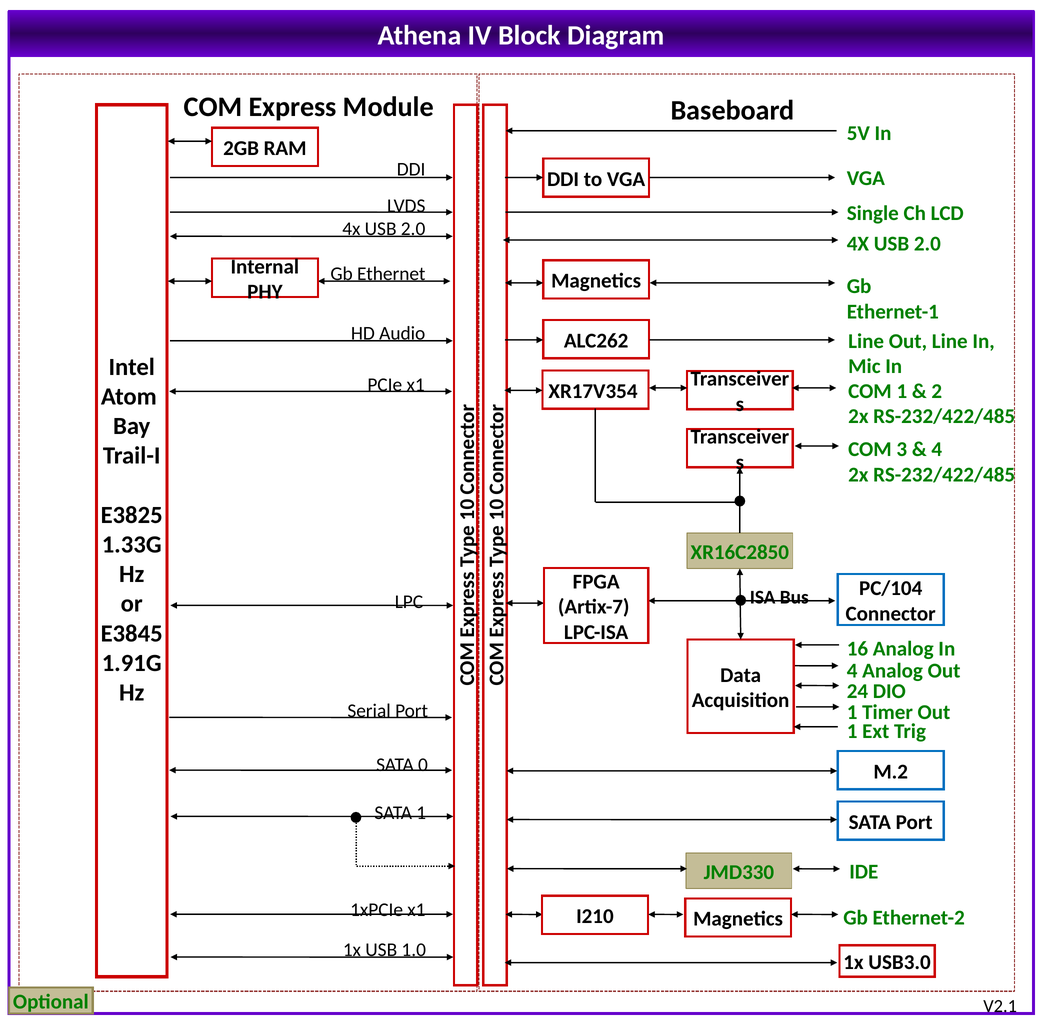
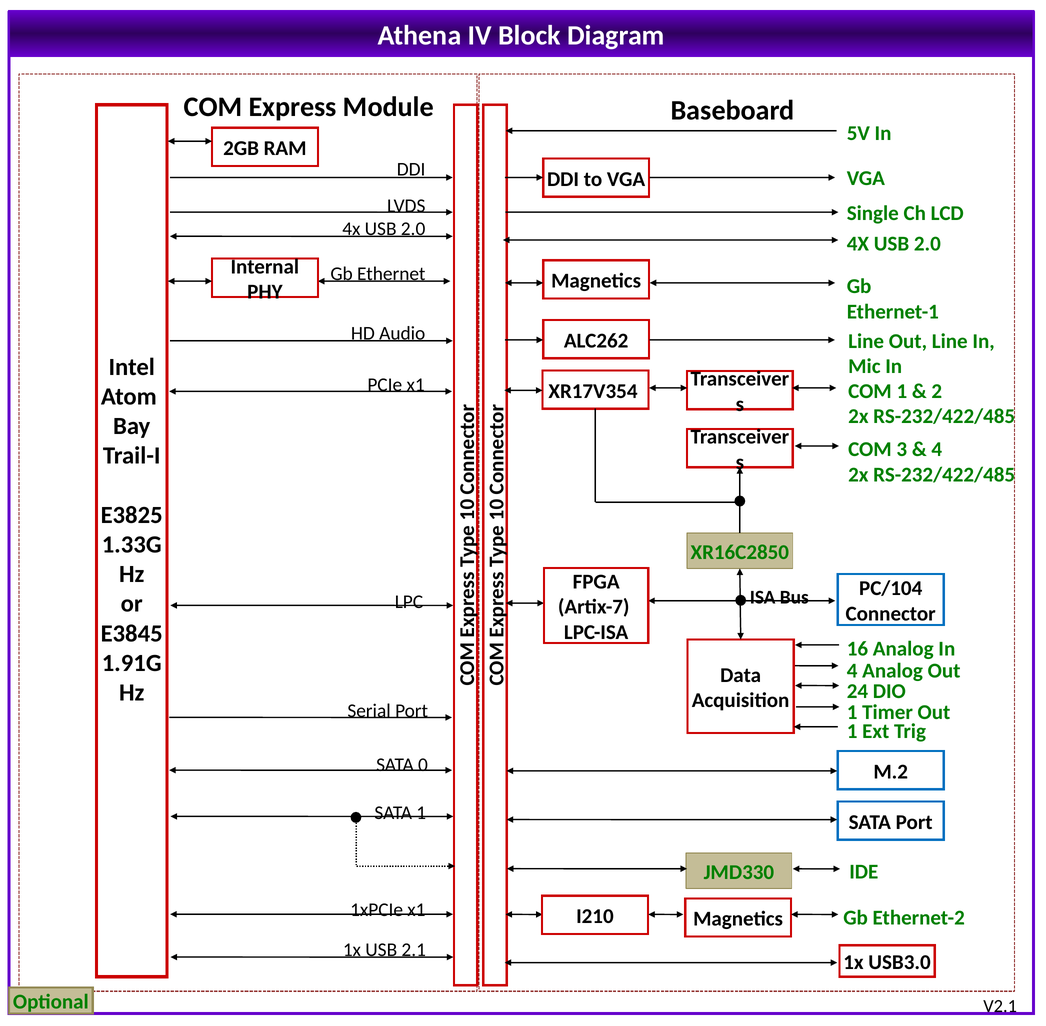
1.0: 1.0 -> 2.1
